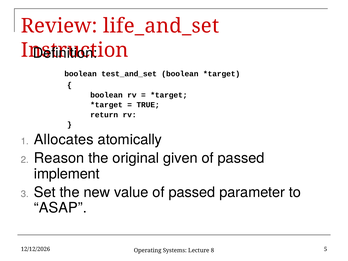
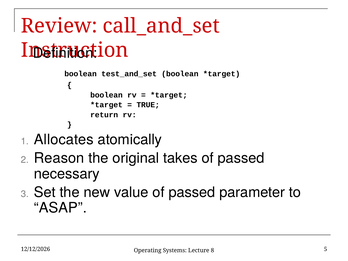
life_and_set: life_and_set -> call_and_set
given: given -> takes
implement: implement -> necessary
